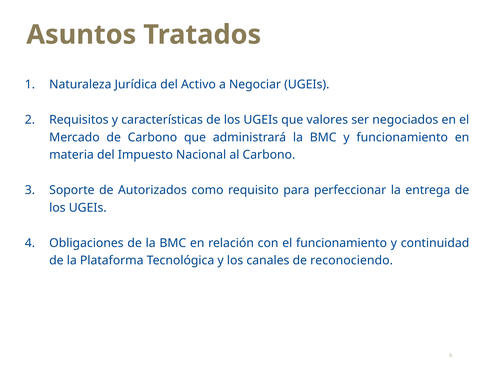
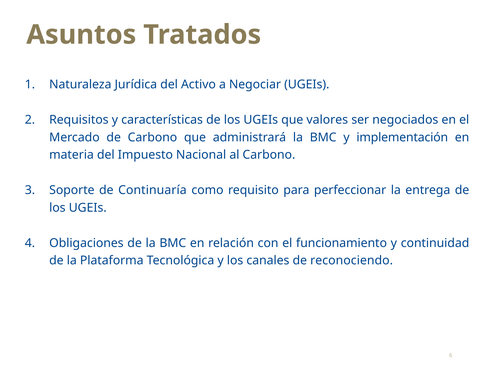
y funcionamiento: funcionamiento -> implementación
Autorizados: Autorizados -> Continuaría
